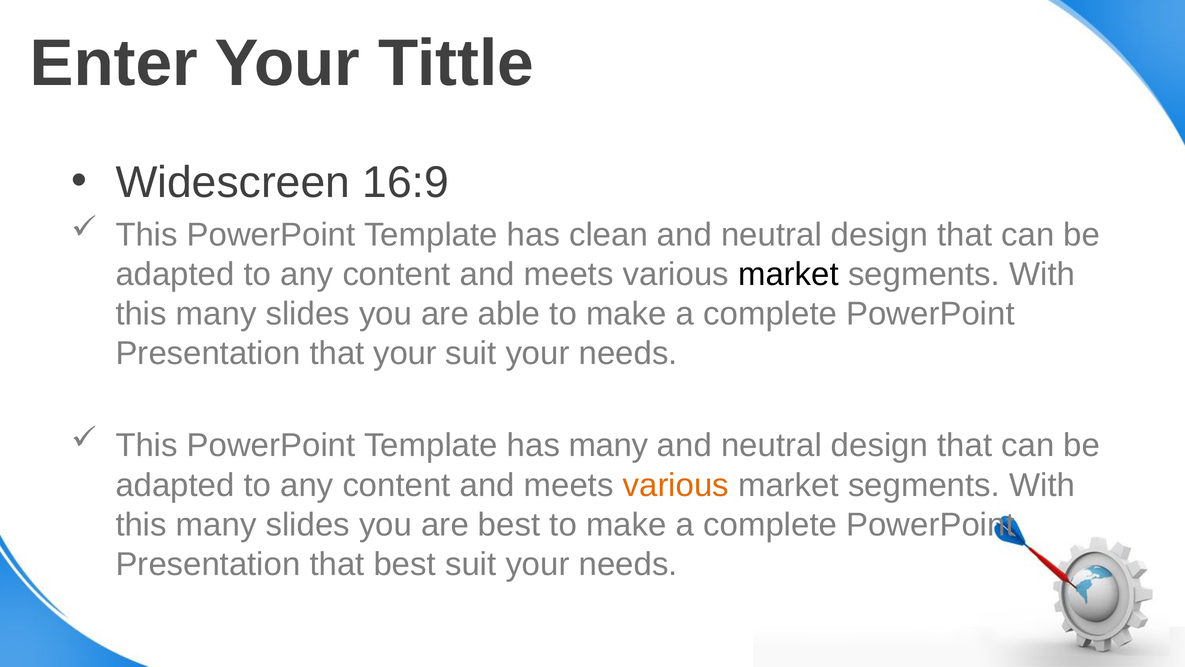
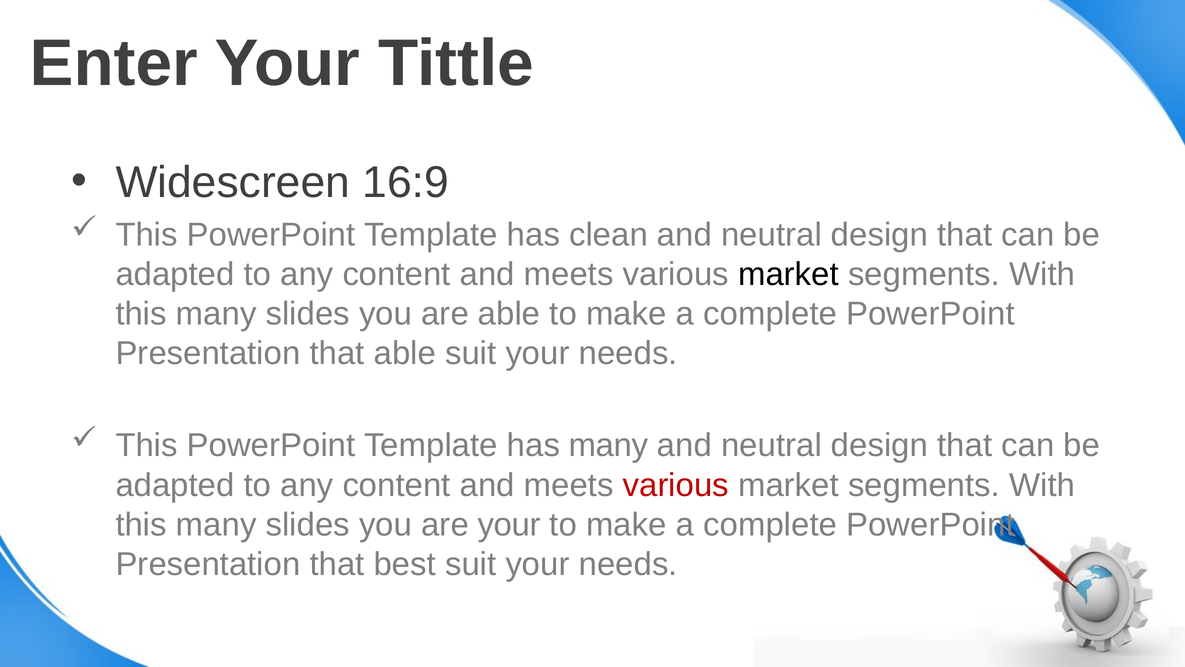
that your: your -> able
various at (676, 485) colour: orange -> red
are best: best -> your
